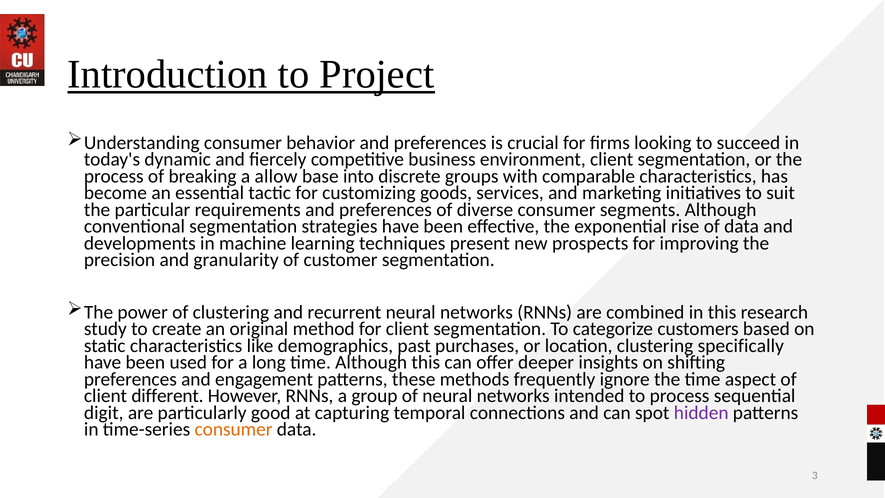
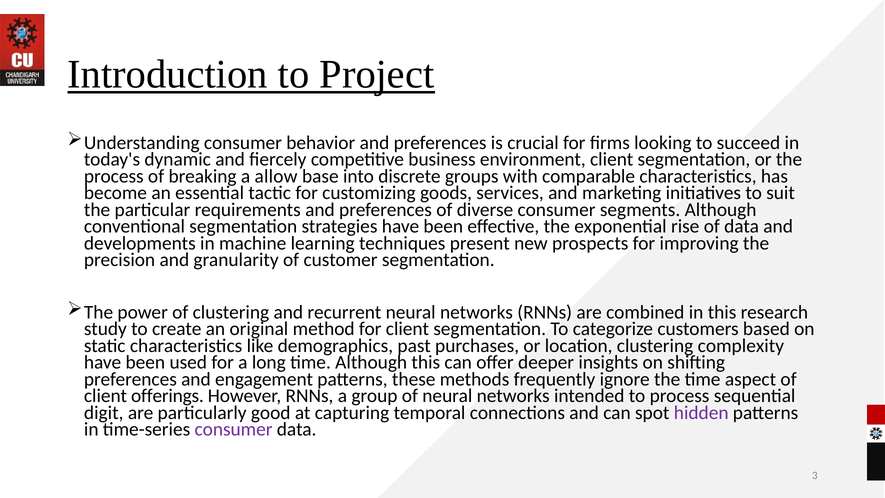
specifically: specifically -> complexity
different: different -> offerings
consumer at (234, 429) colour: orange -> purple
